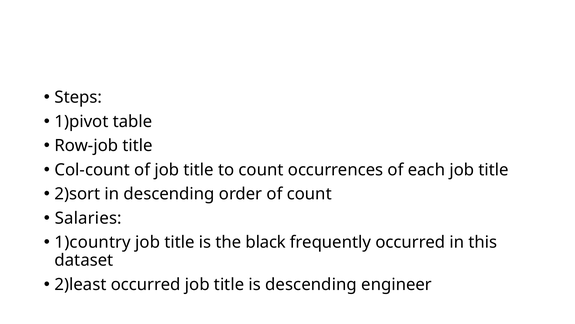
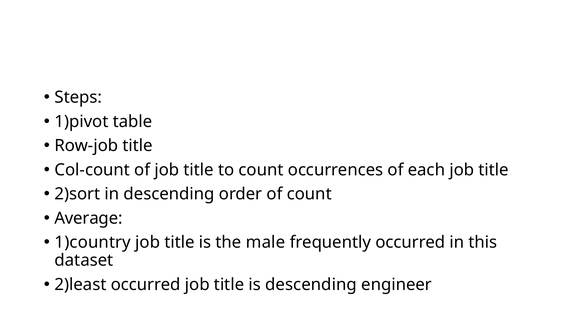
Salaries: Salaries -> Average
black: black -> male
